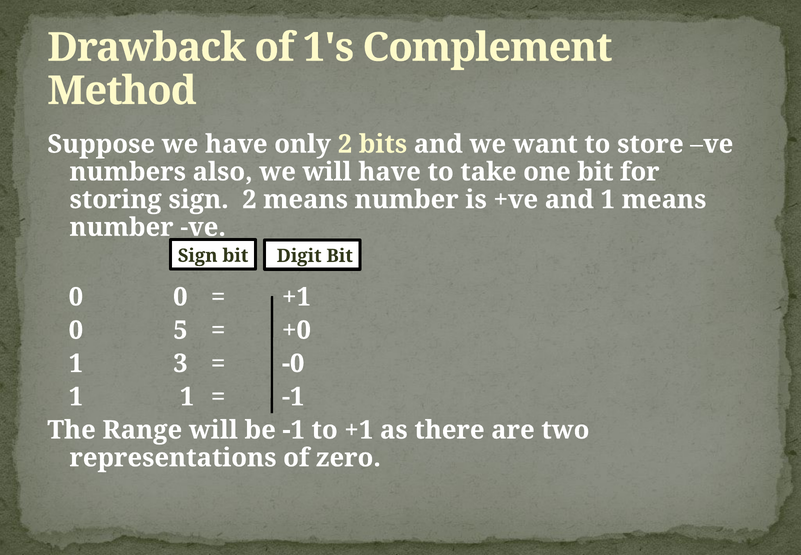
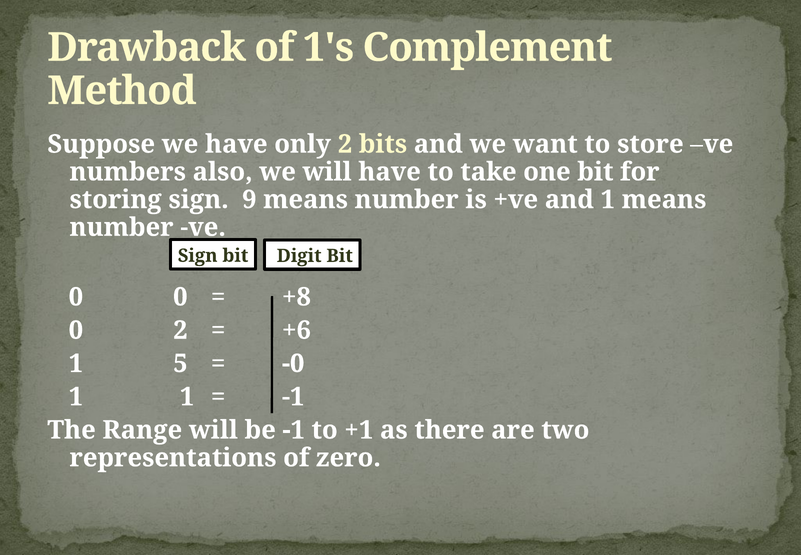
sign 2: 2 -> 9
+1 at (296, 297): +1 -> +8
0 5: 5 -> 2
+0: +0 -> +6
3: 3 -> 5
